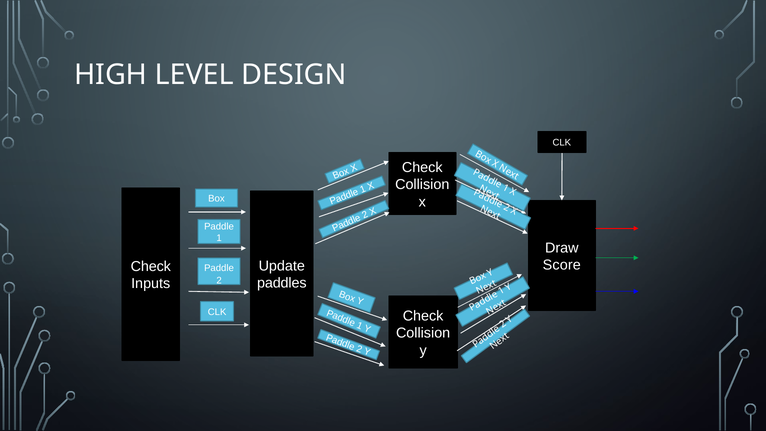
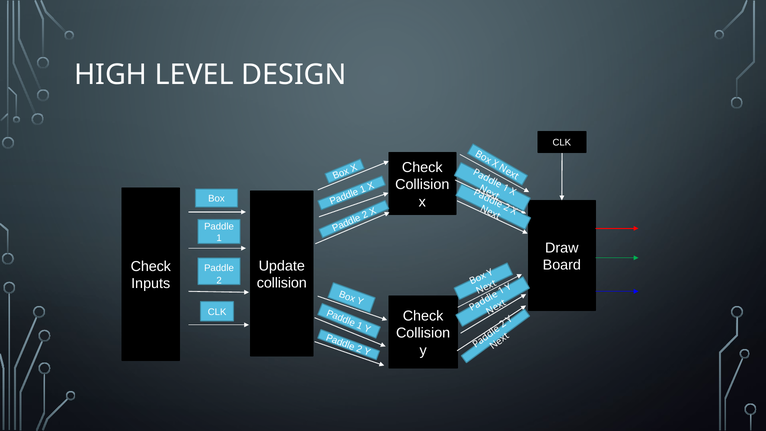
Score: Score -> Board
paddles at (282, 283): paddles -> collision
